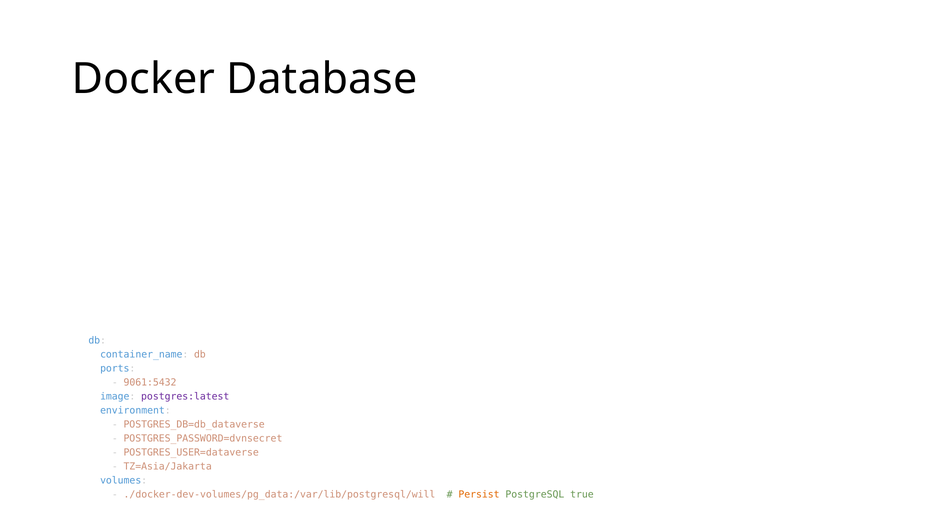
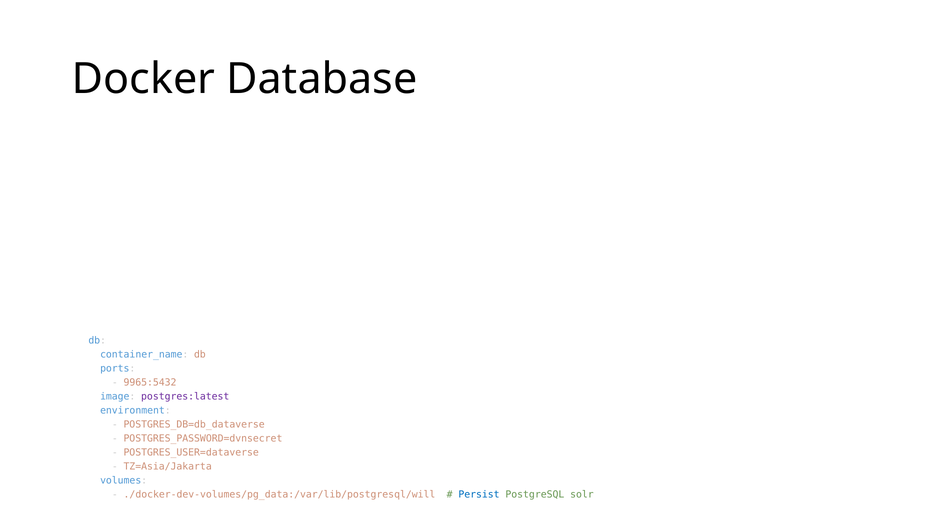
9061:5432: 9061:5432 -> 9965:5432
Persist colour: orange -> blue
true: true -> solr
